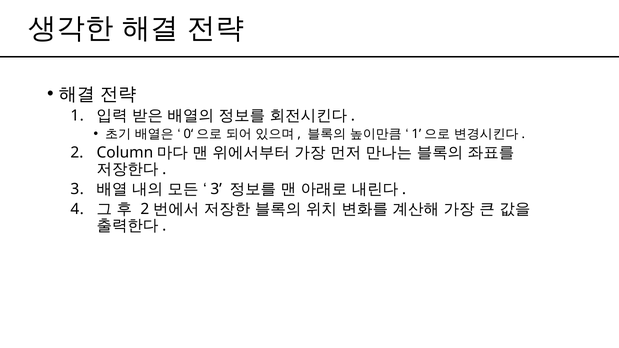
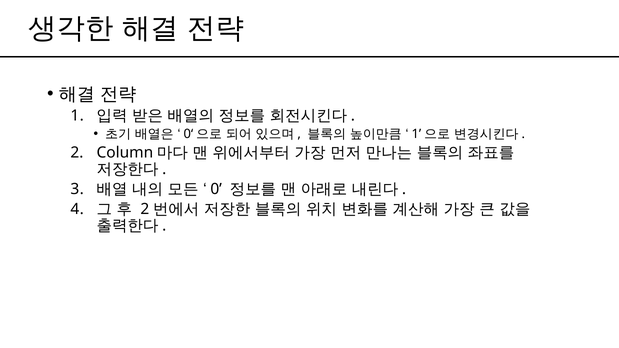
3 at (216, 189): 3 -> 0
